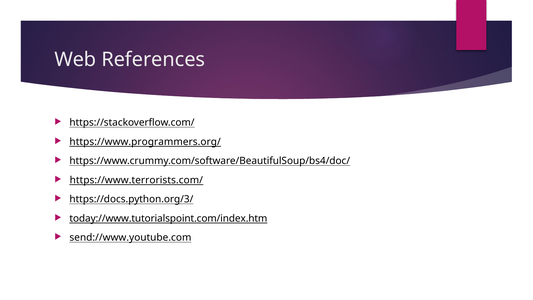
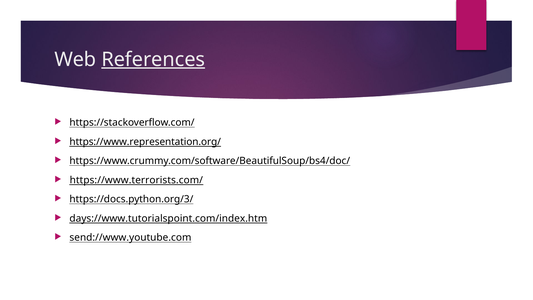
References underline: none -> present
https://www.programmers.org/: https://www.programmers.org/ -> https://www.representation.org/
today://www.tutorialspoint.com/index.htm: today://www.tutorialspoint.com/index.htm -> days://www.tutorialspoint.com/index.htm
